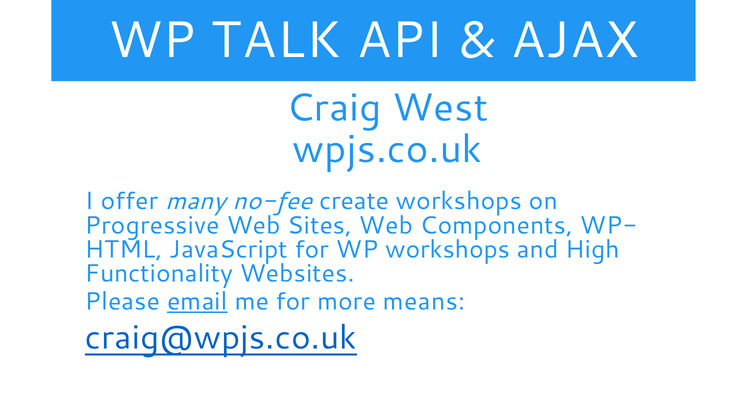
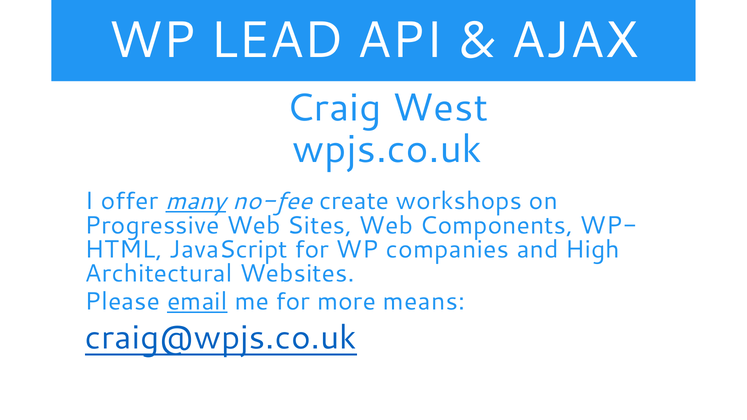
TALK: TALK -> LEAD
many underline: none -> present
WP workshops: workshops -> companies
Functionality: Functionality -> Architectural
